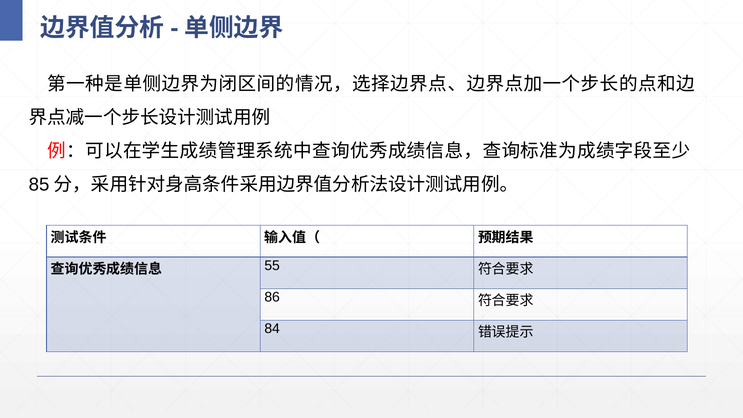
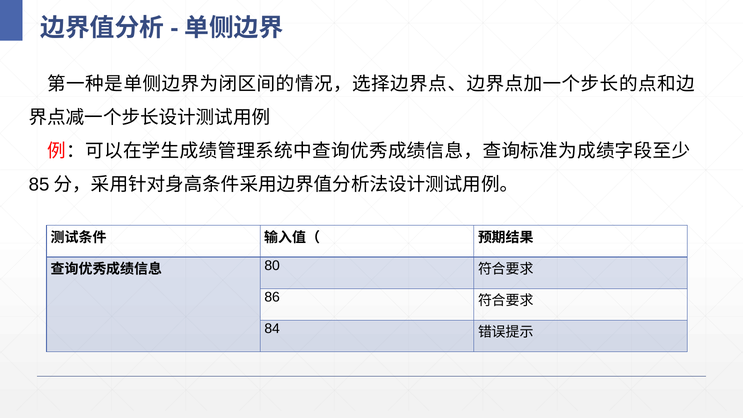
55: 55 -> 80
